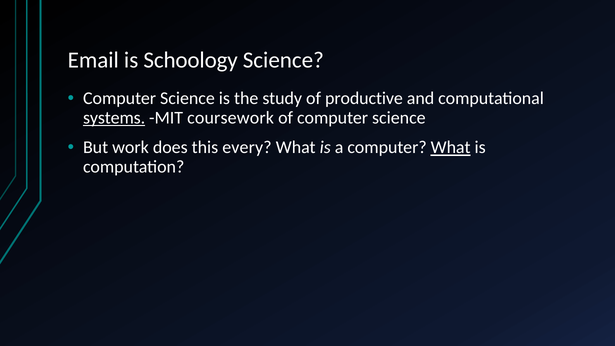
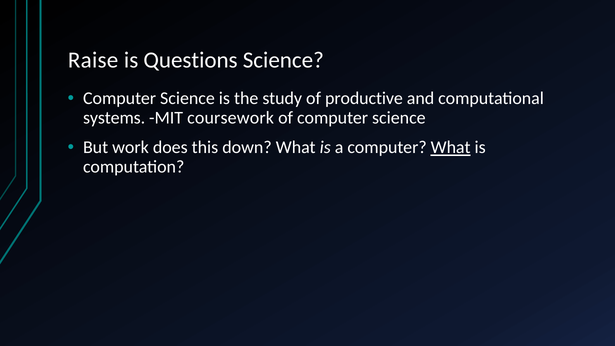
Email: Email -> Raise
Schoology: Schoology -> Questions
systems underline: present -> none
every: every -> down
